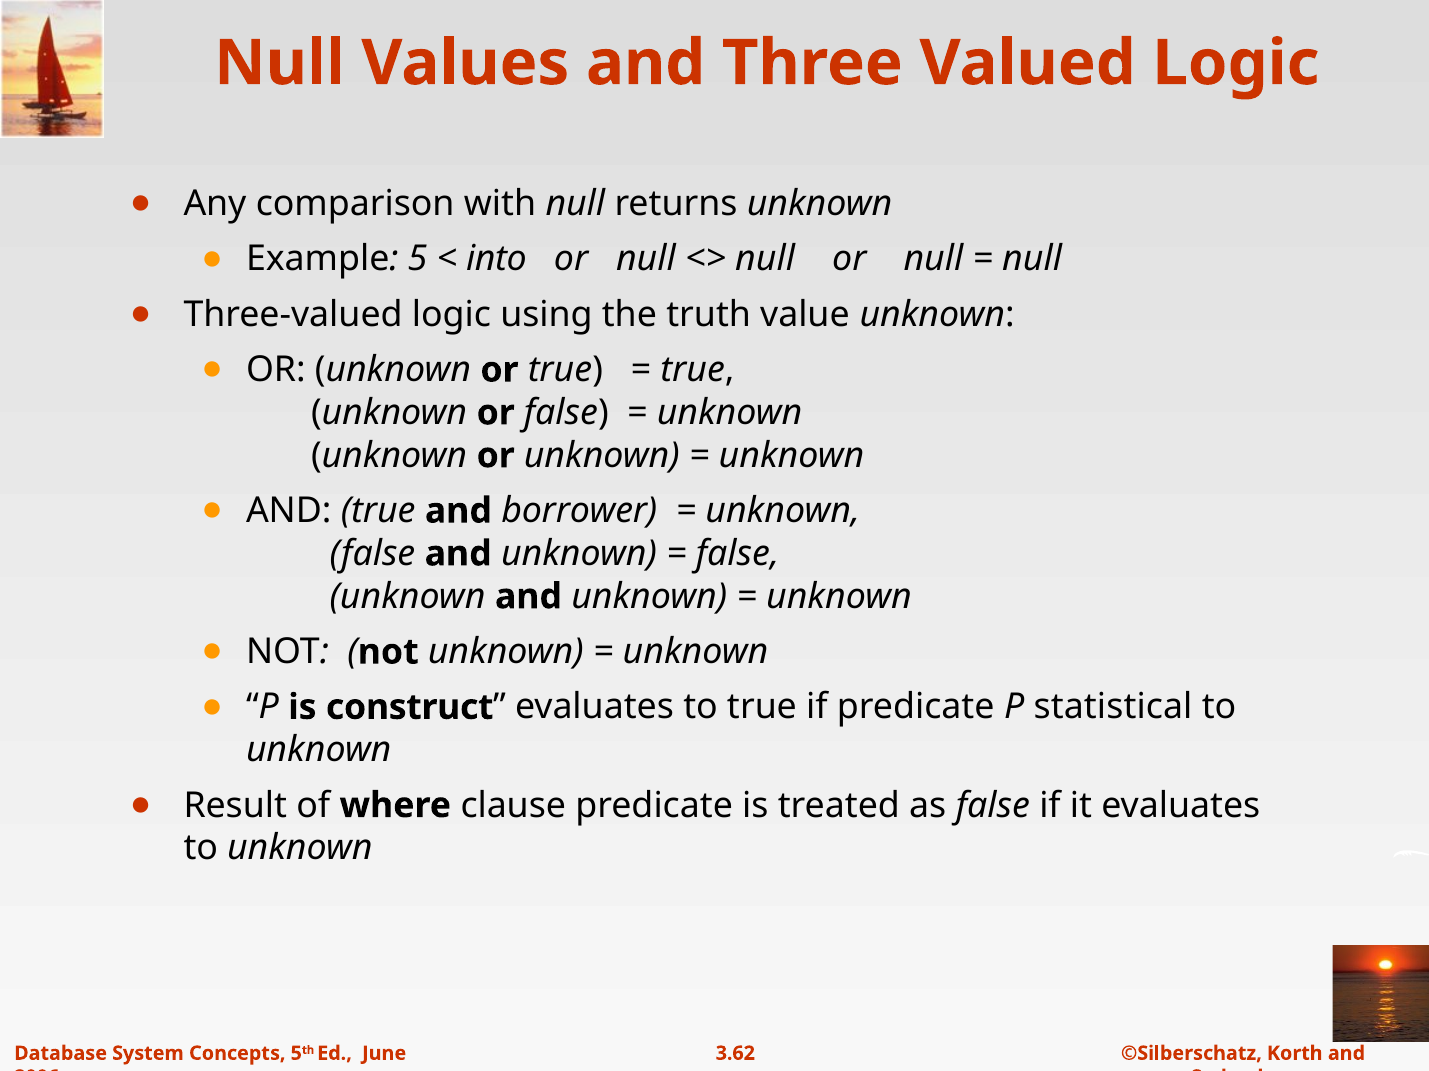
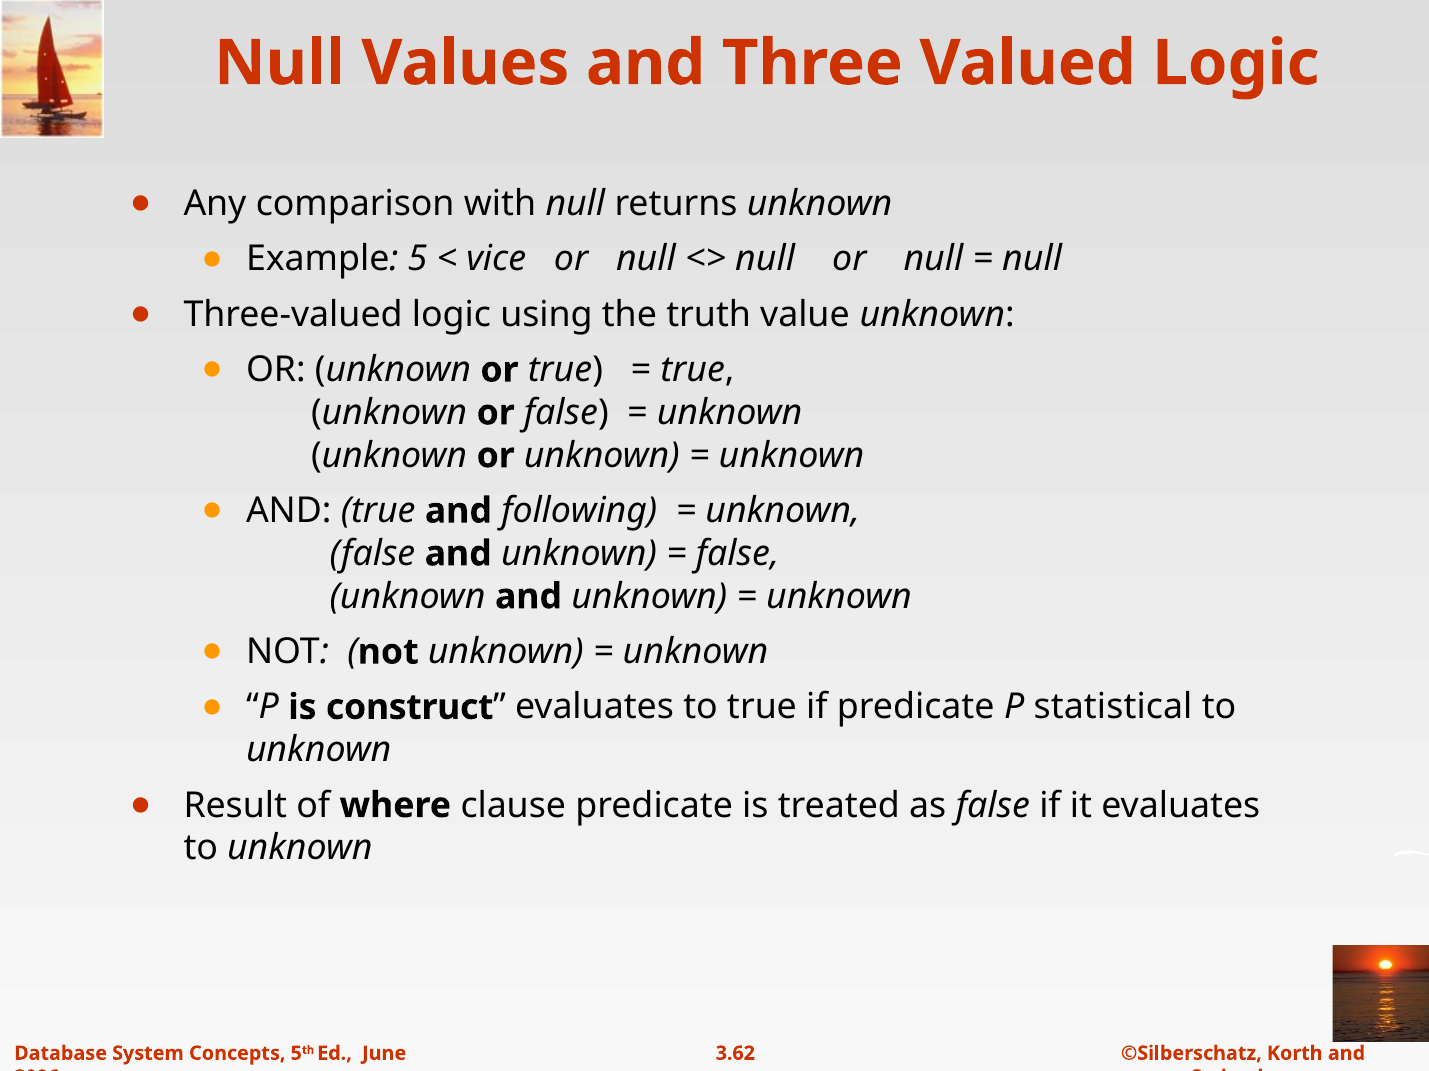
into: into -> vice
borrower: borrower -> following
